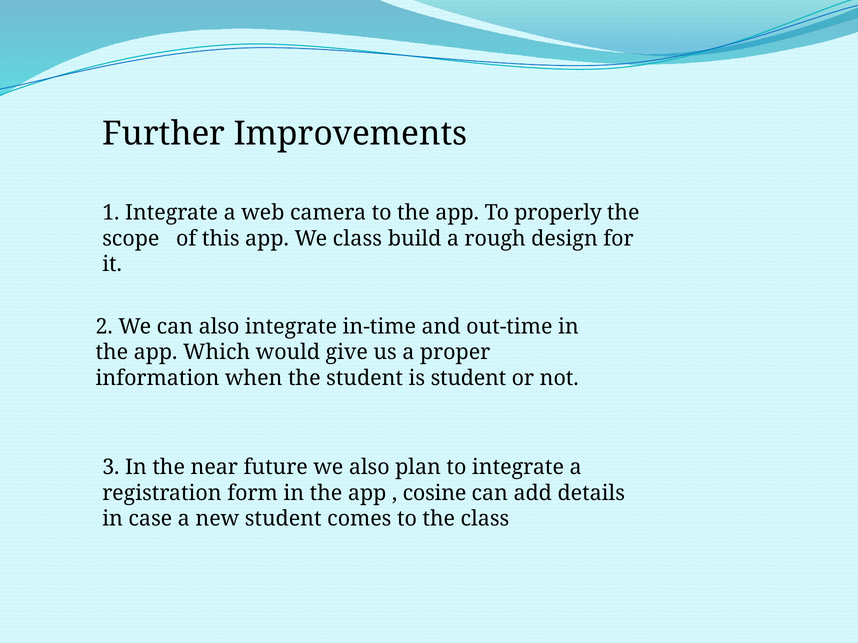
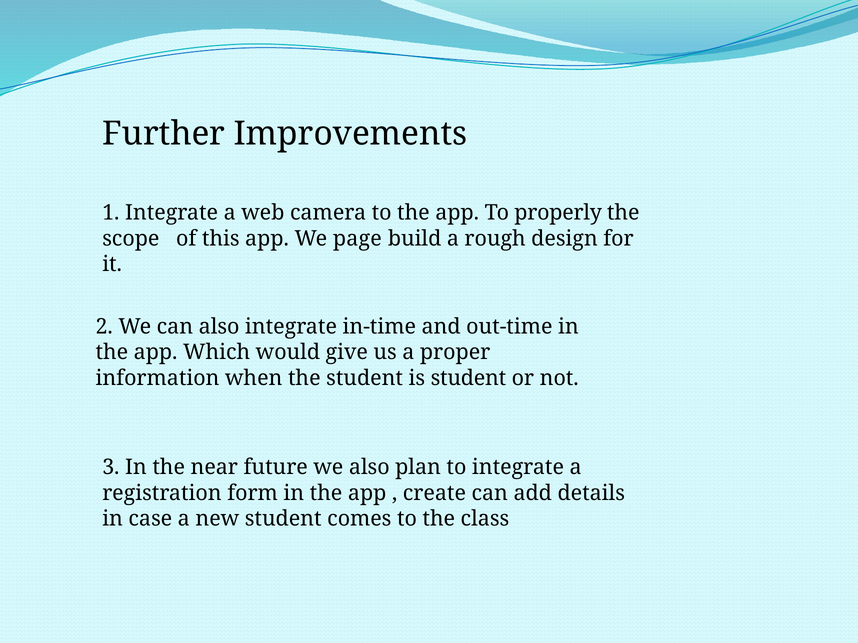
We class: class -> page
cosine: cosine -> create
